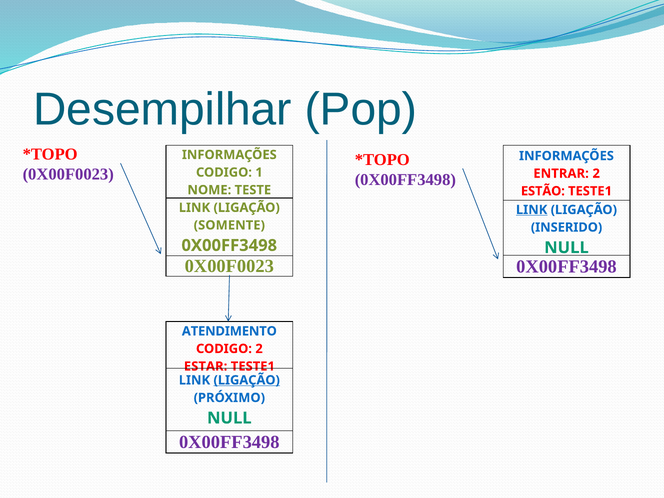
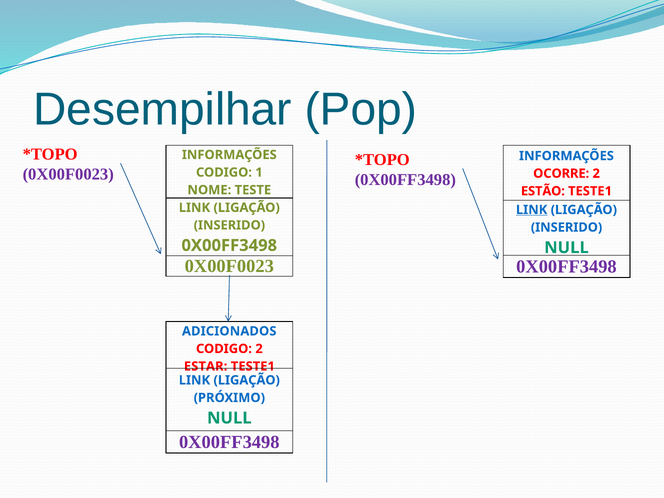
ENTRAR: ENTRAR -> OCORRE
SOMENTE at (229, 225): SOMENTE -> INSERIDO
ATENDIMENTO: ATENDIMENTO -> ADICIONADOS
LIGAÇÃO at (247, 380) underline: present -> none
